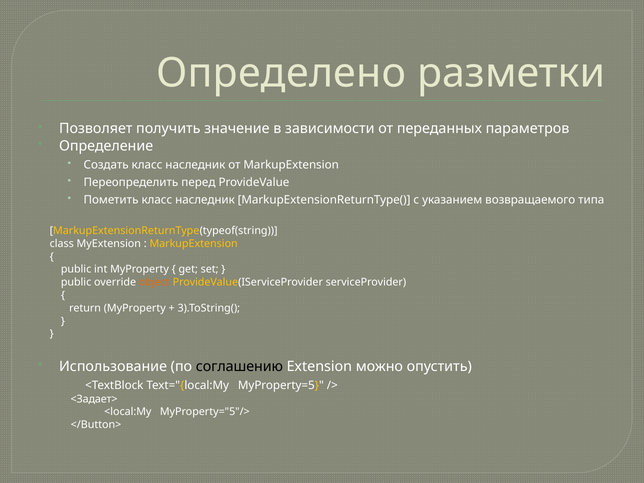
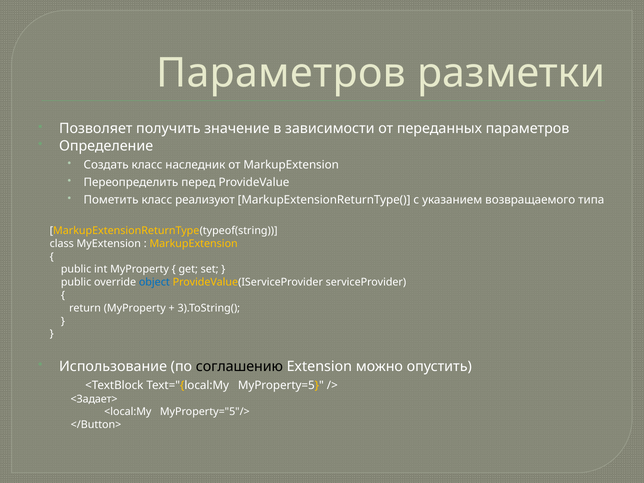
Определено at (281, 73): Определено -> Параметров
Пометить класс наследник: наследник -> реализуют
object colour: orange -> blue
